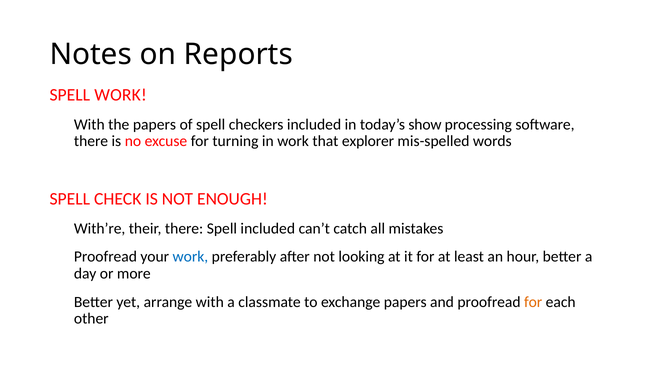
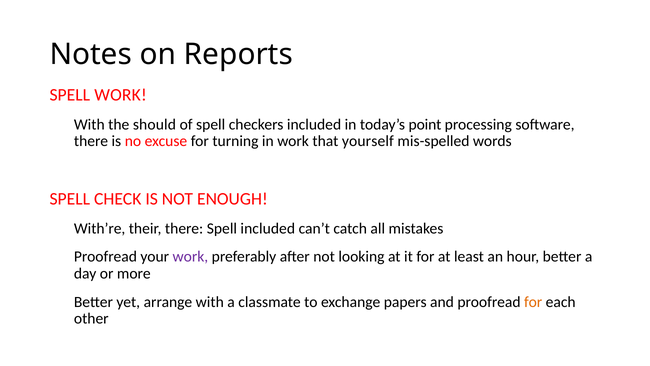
the papers: papers -> should
show: show -> point
explorer: explorer -> yourself
work at (190, 257) colour: blue -> purple
